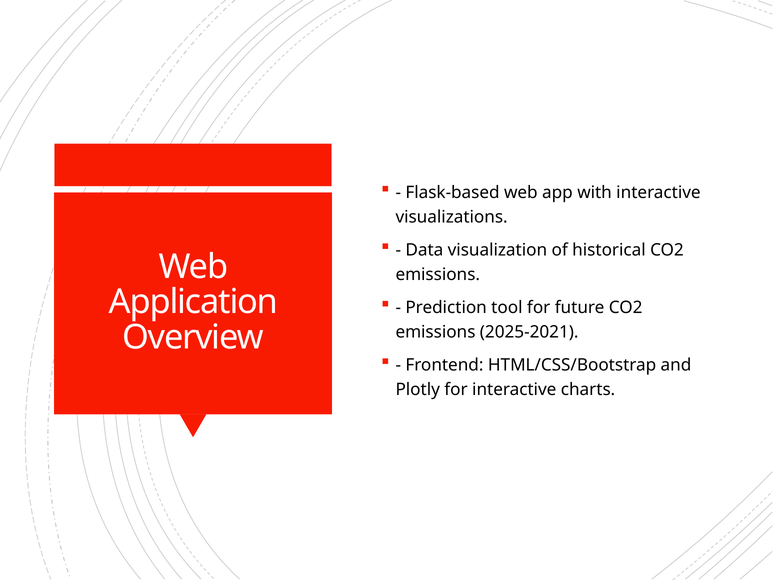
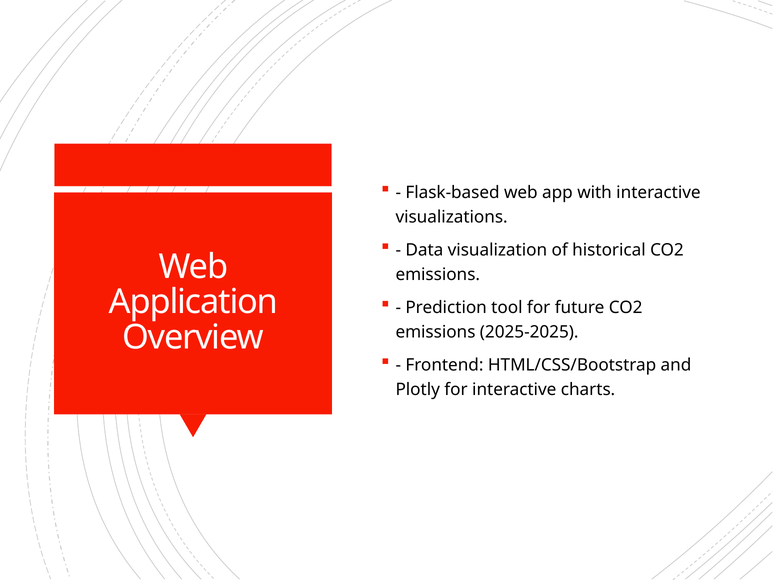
2025-2021: 2025-2021 -> 2025-2025
